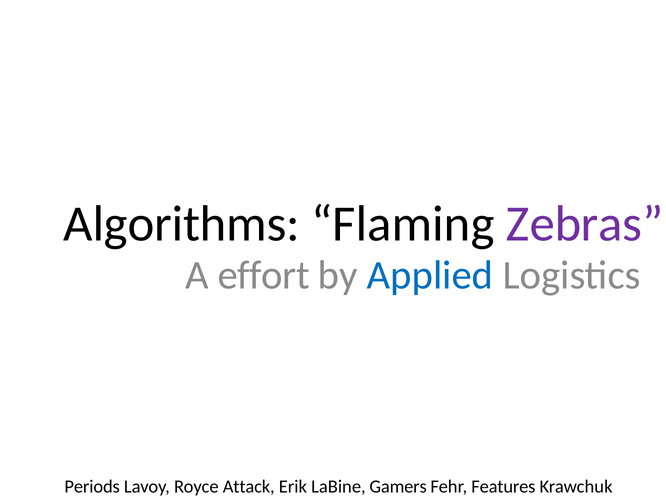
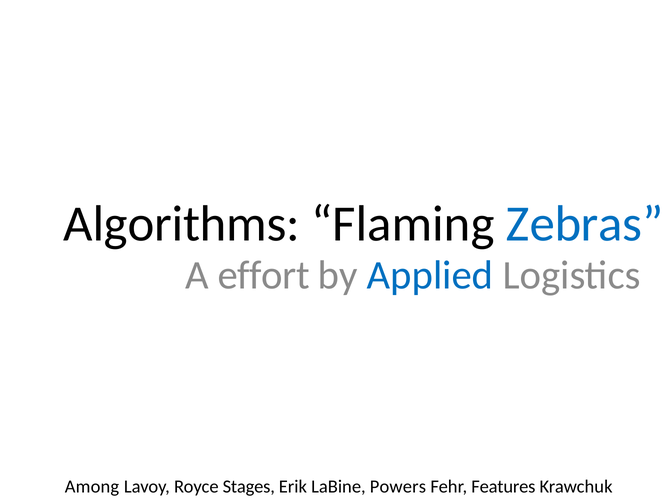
Zebras colour: purple -> blue
Periods: Periods -> Among
Attack: Attack -> Stages
Gamers: Gamers -> Powers
